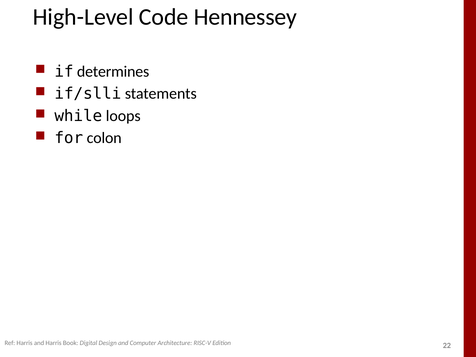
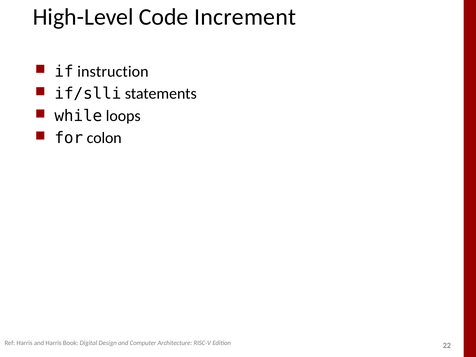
Hennessey: Hennessey -> Increment
determines: determines -> instruction
